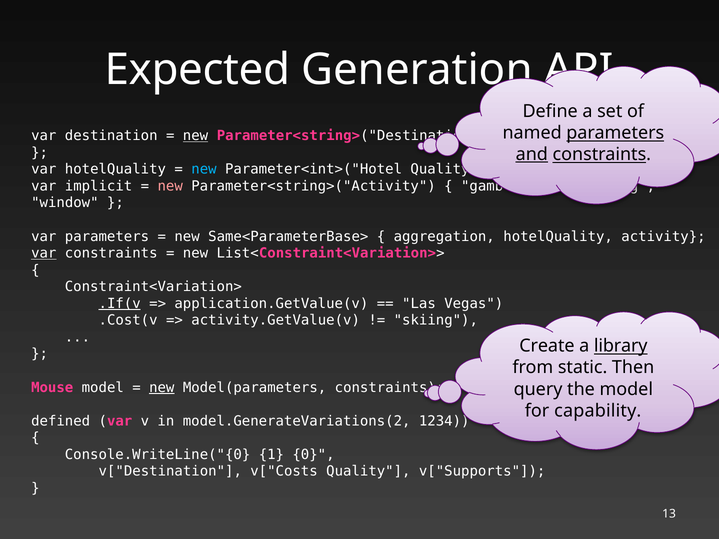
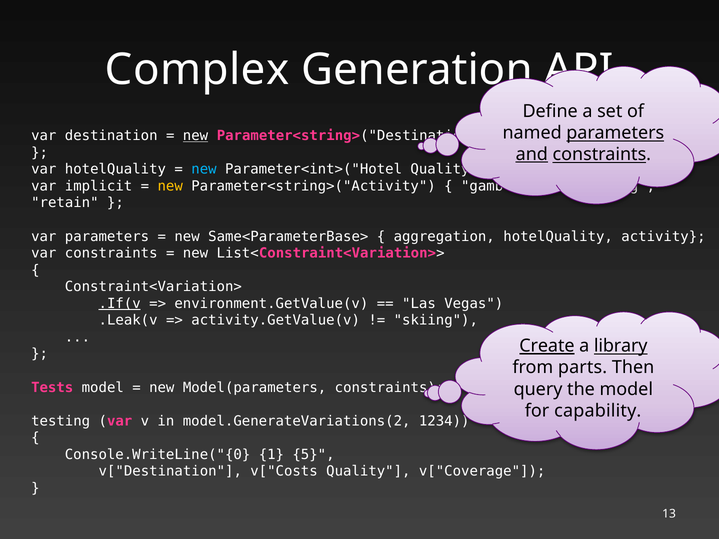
Expected: Expected -> Complex
new at (170, 186) colour: pink -> yellow
window: window -> retain
var at (44, 253) underline: present -> none
application.GetValue(v: application.GetValue(v -> environment.GetValue(v
.Cost(v: .Cost(v -> .Leak(v
Create underline: none -> present
static: static -> parts
Mouse: Mouse -> Tests
new at (162, 388) underline: present -> none
defined: defined -> testing
1 0: 0 -> 5
v["Supports: v["Supports -> v["Coverage
